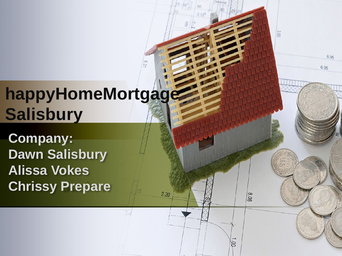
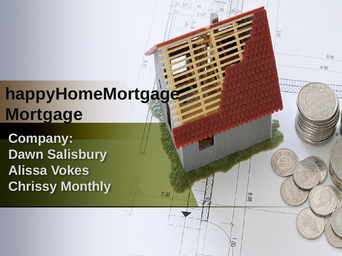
Salisbury at (44, 115): Salisbury -> Mortgage
Prepare: Prepare -> Monthly
